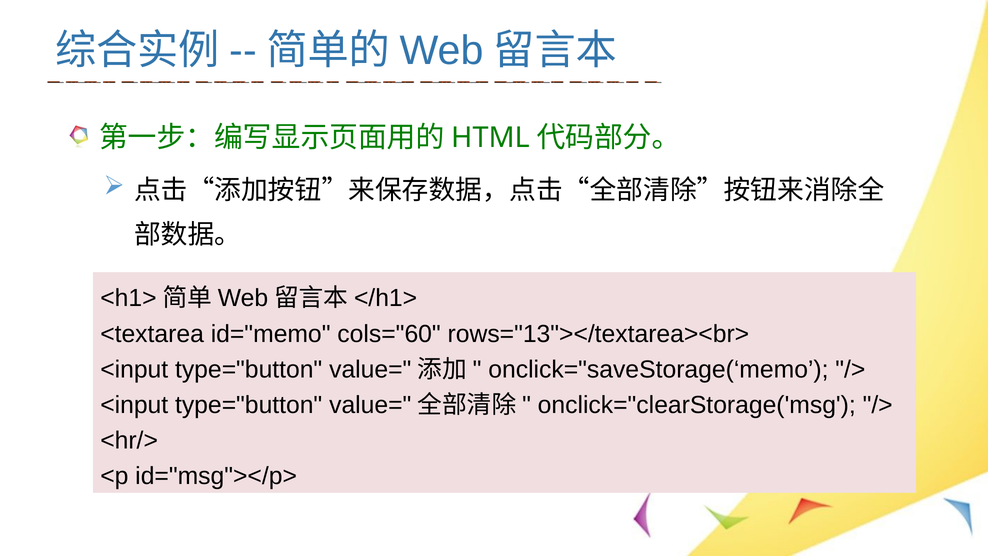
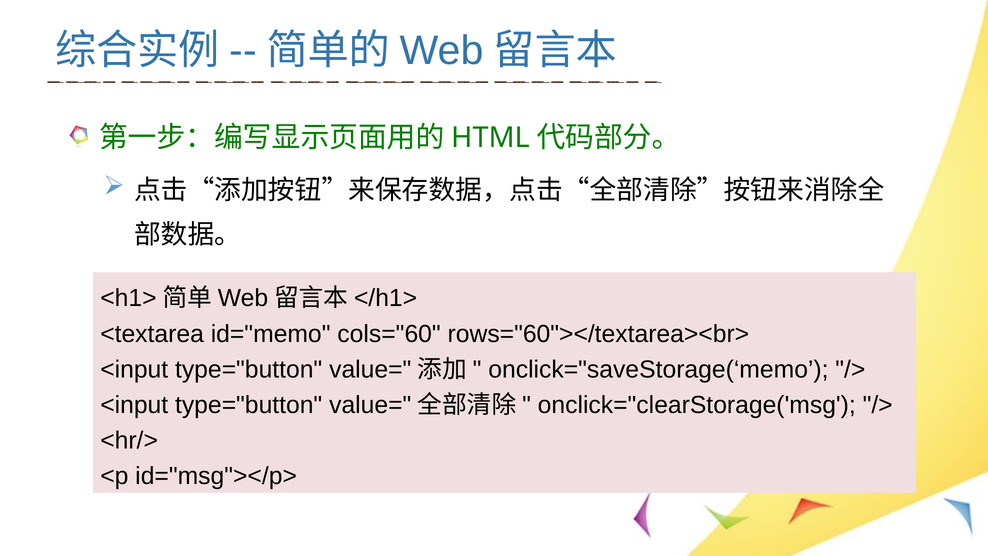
rows="13"></textarea><br>: rows="13"></textarea><br> -> rows="60"></textarea><br>
